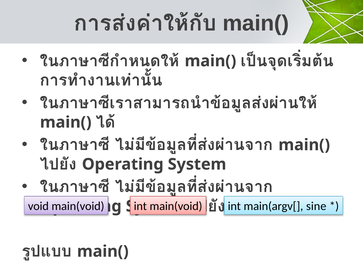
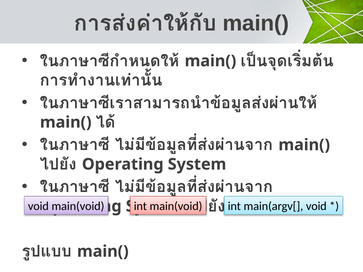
sine at (316, 206): sine -> void
